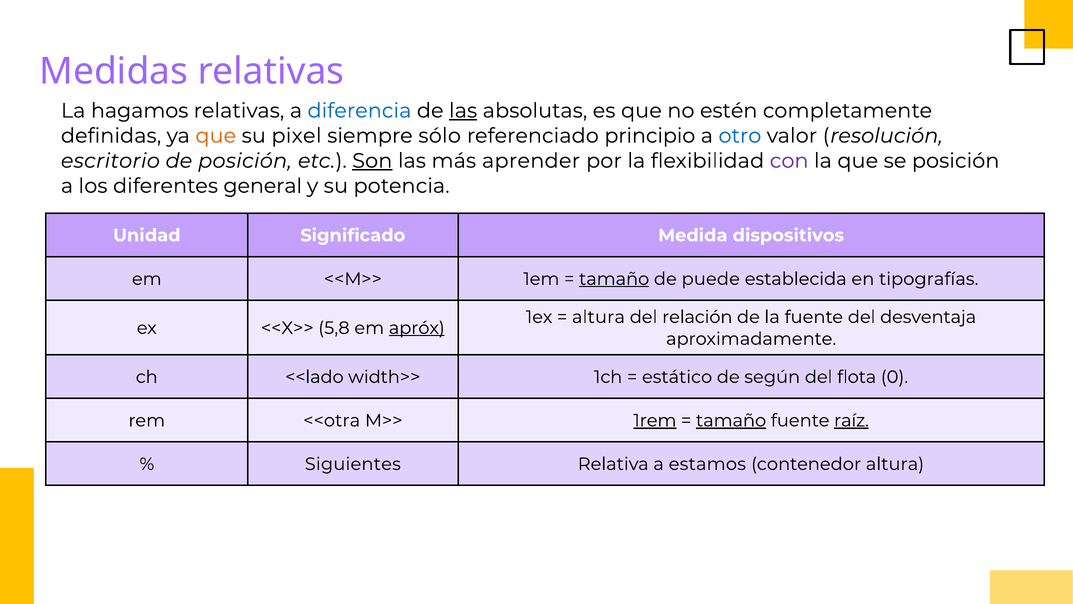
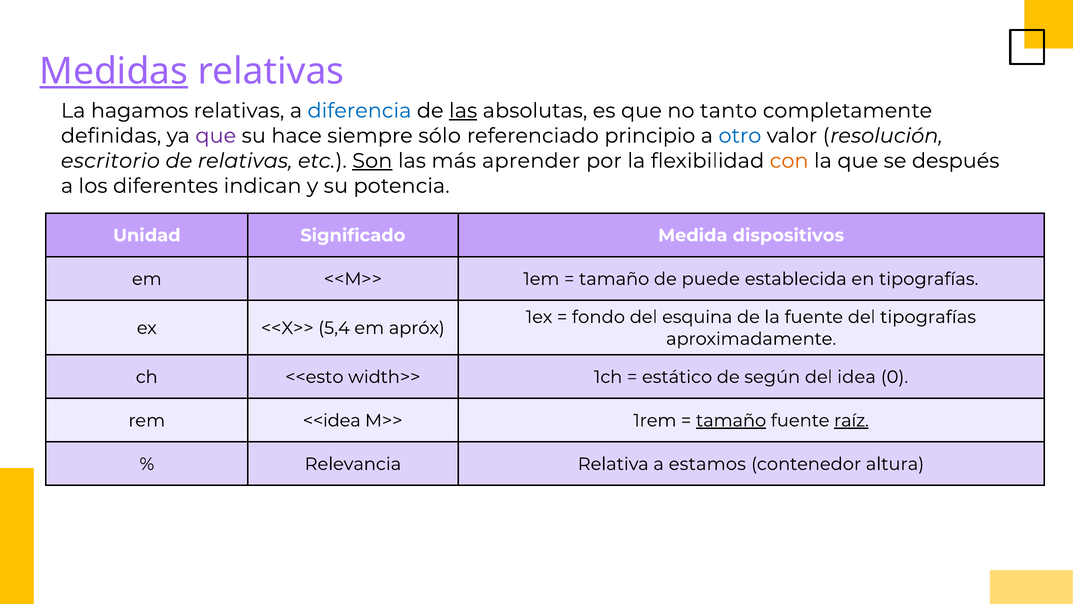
Medidas underline: none -> present
estén: estén -> tanto
que at (216, 136) colour: orange -> purple
pixel: pixel -> hace
de posición: posición -> relativas
con colour: purple -> orange
se posición: posición -> después
general: general -> indican
tamaño at (614, 279) underline: present -> none
altura at (598, 317): altura -> fondo
relación: relación -> esquina
del desventaja: desventaja -> tipografías
5,8: 5,8 -> 5,4
apróx underline: present -> none
<<lado: <<lado -> <<esto
flota: flota -> idea
<<otra: <<otra -> <<idea
1rem underline: present -> none
Siguientes: Siguientes -> Relevancia
